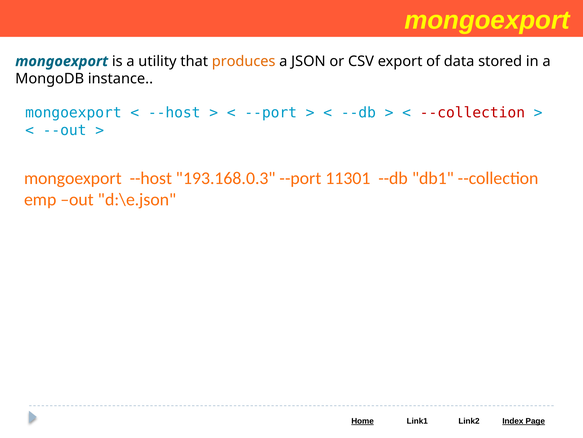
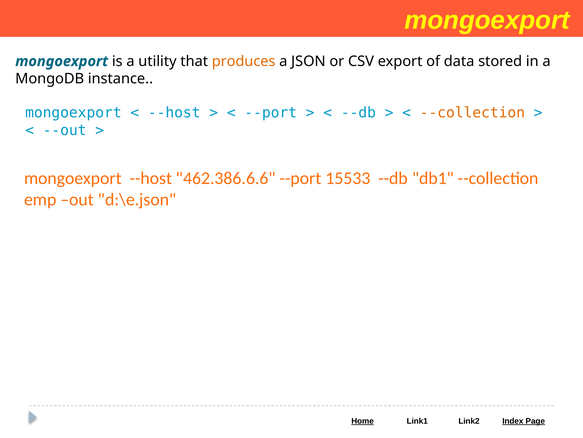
--collection at (472, 113) colour: red -> orange
193.168.0.3: 193.168.0.3 -> 462.386.6.6
11301: 11301 -> 15533
